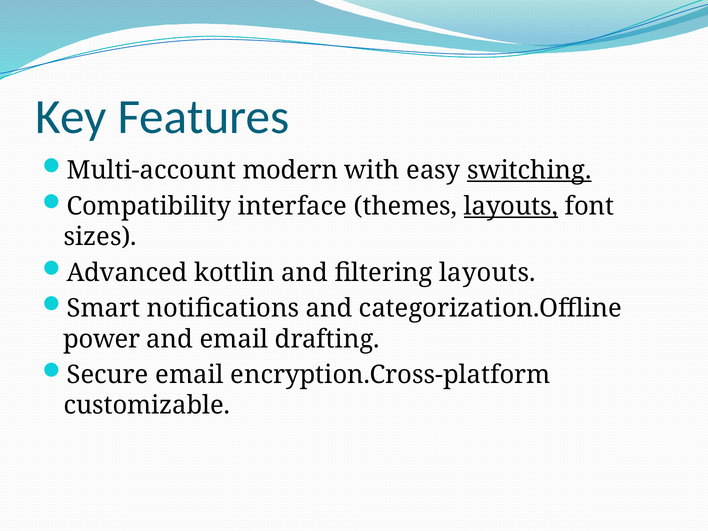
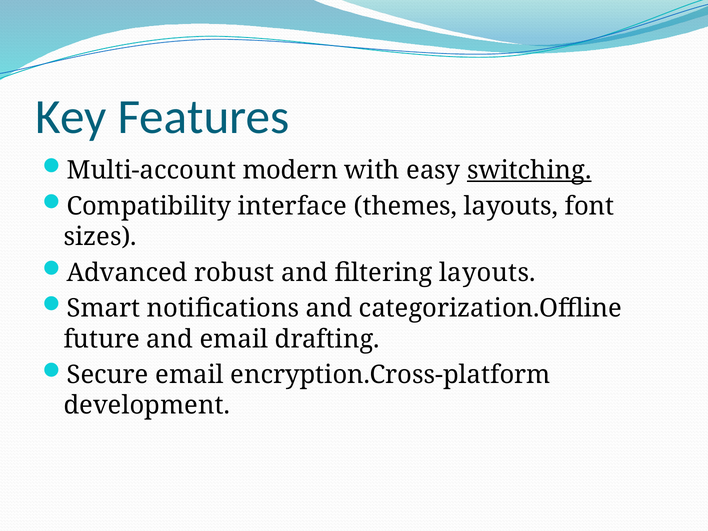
layouts at (511, 206) underline: present -> none
kottlin: kottlin -> robust
power: power -> future
customizable: customizable -> development
